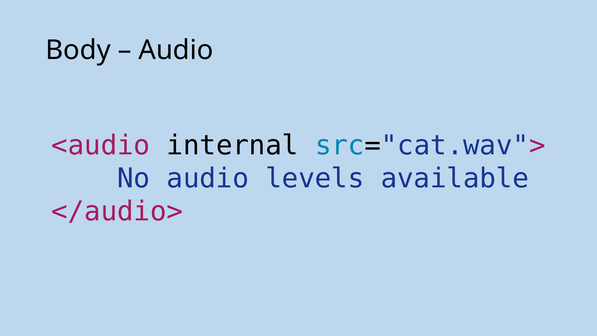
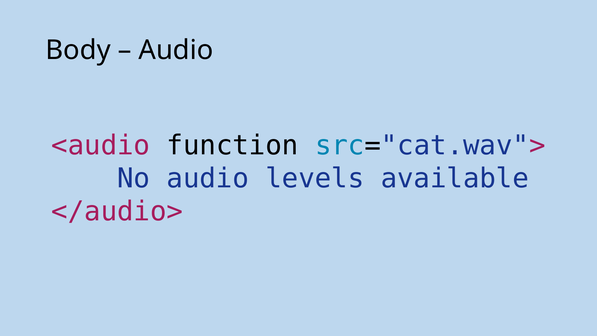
internal: internal -> function
